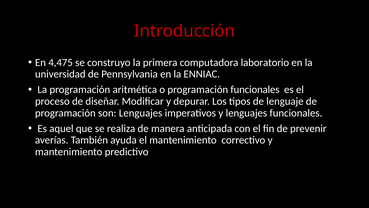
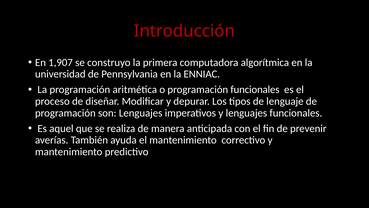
4,475: 4,475 -> 1,907
laboratorio: laboratorio -> algorítmica
